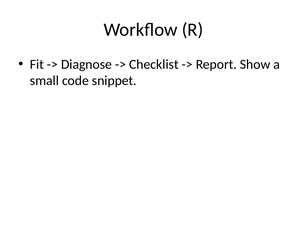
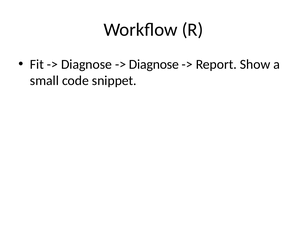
Checklist at (154, 64): Checklist -> Diagnose
